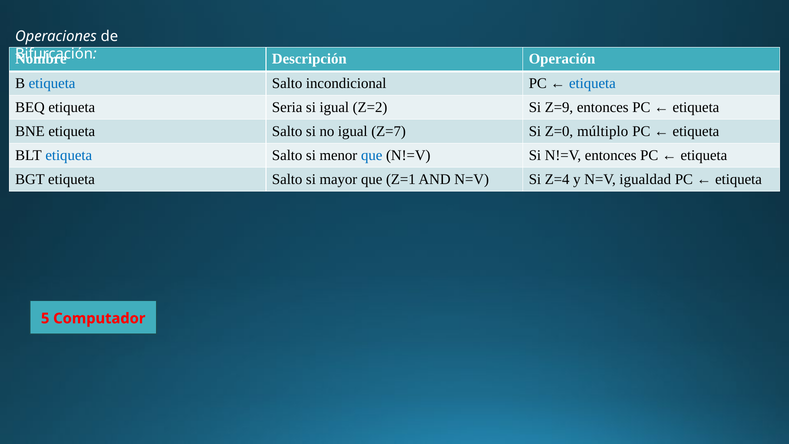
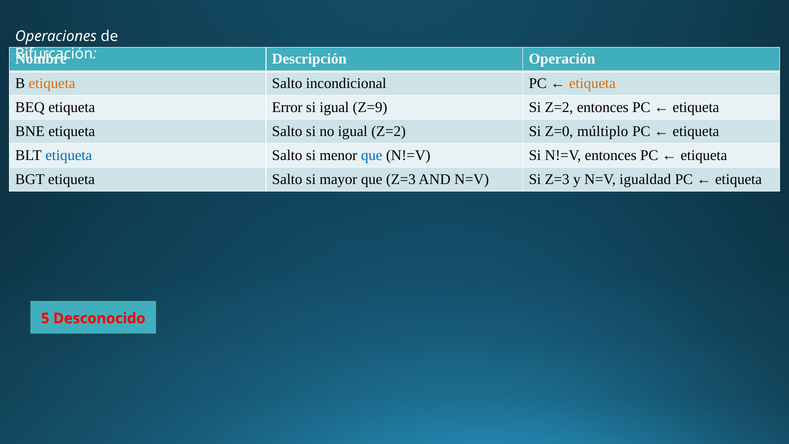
etiqueta at (52, 83) colour: blue -> orange
etiqueta at (592, 83) colour: blue -> orange
Seria: Seria -> Error
Z=2: Z=2 -> Z=9
Si Z=9: Z=9 -> Z=2
igual Z=7: Z=7 -> Z=2
que Z=1: Z=1 -> Z=3
Si Z=4: Z=4 -> Z=3
Computador: Computador -> Desconocido
